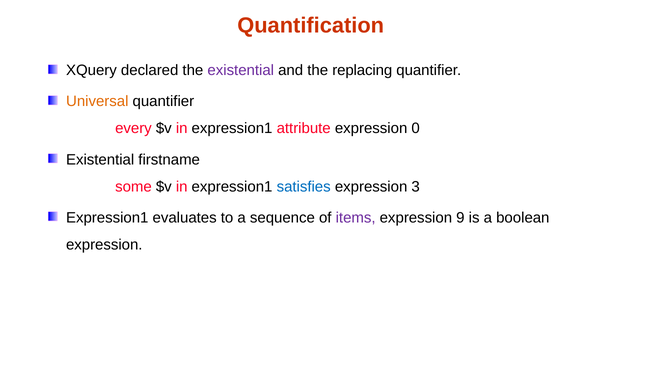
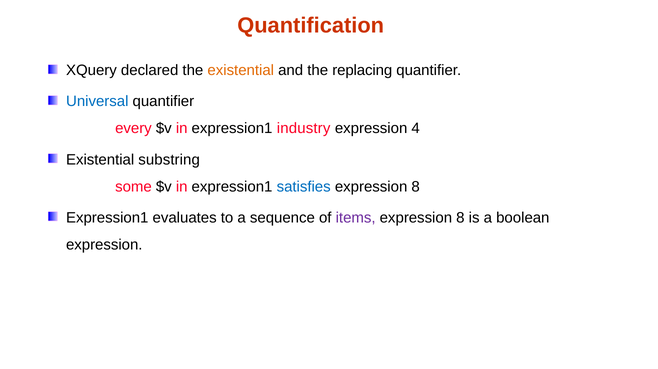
existential at (241, 70) colour: purple -> orange
Universal colour: orange -> blue
attribute: attribute -> industry
0: 0 -> 4
firstname: firstname -> substring
3 at (416, 186): 3 -> 8
9 at (460, 217): 9 -> 8
